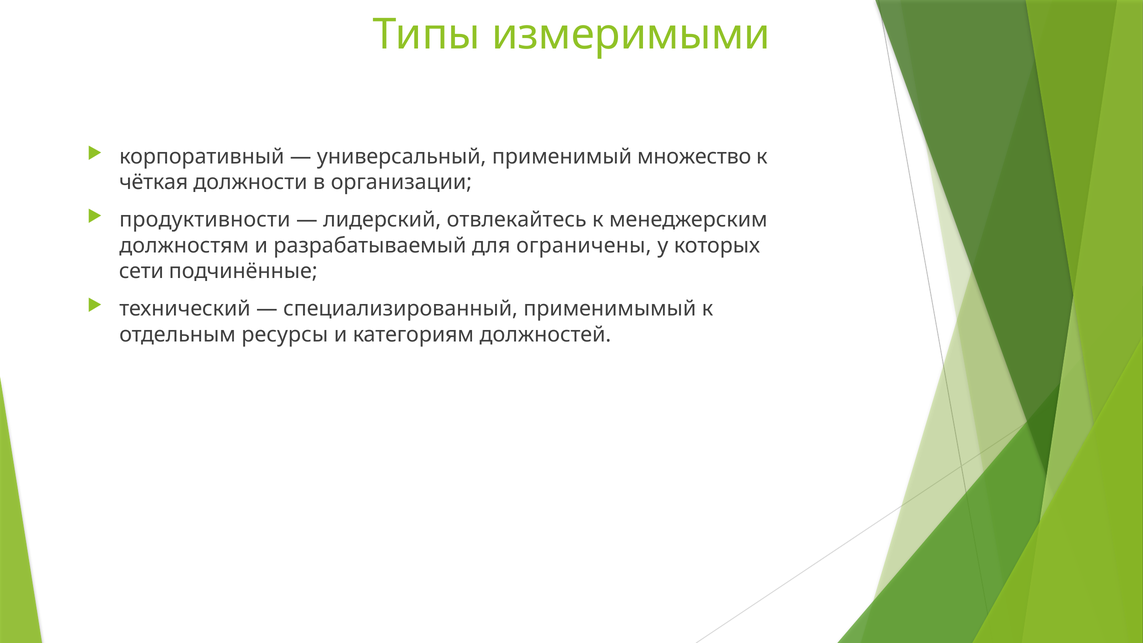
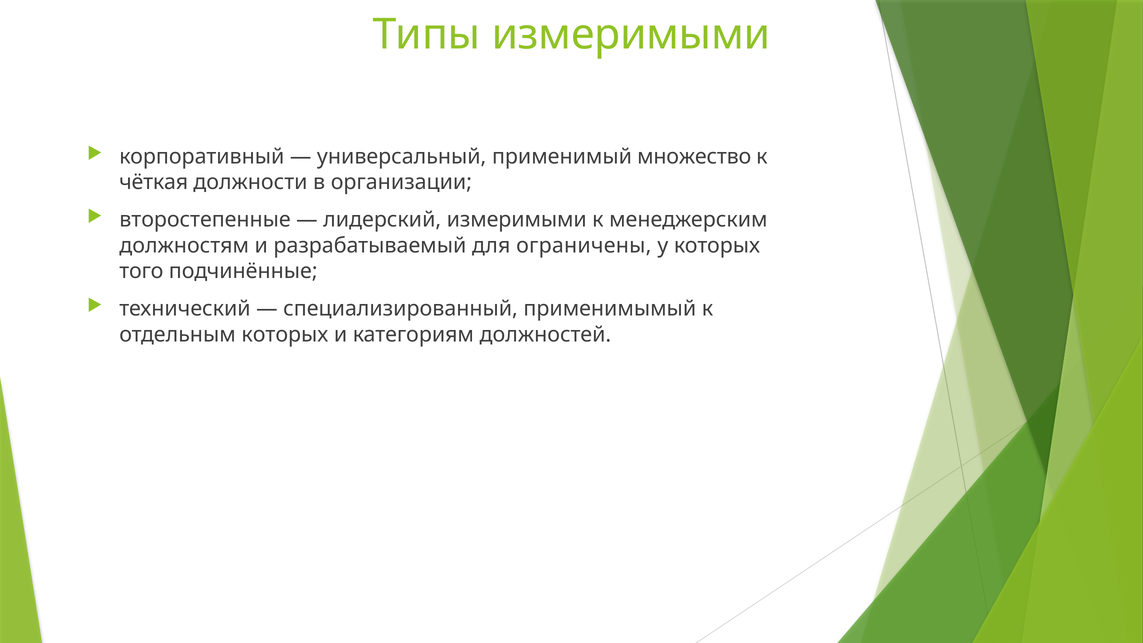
продуктивности: продуктивности -> второстепенные
лидерский отвлекайтесь: отвлекайтесь -> измеримыми
сети: сети -> того
отдельным ресурсы: ресурсы -> которых
